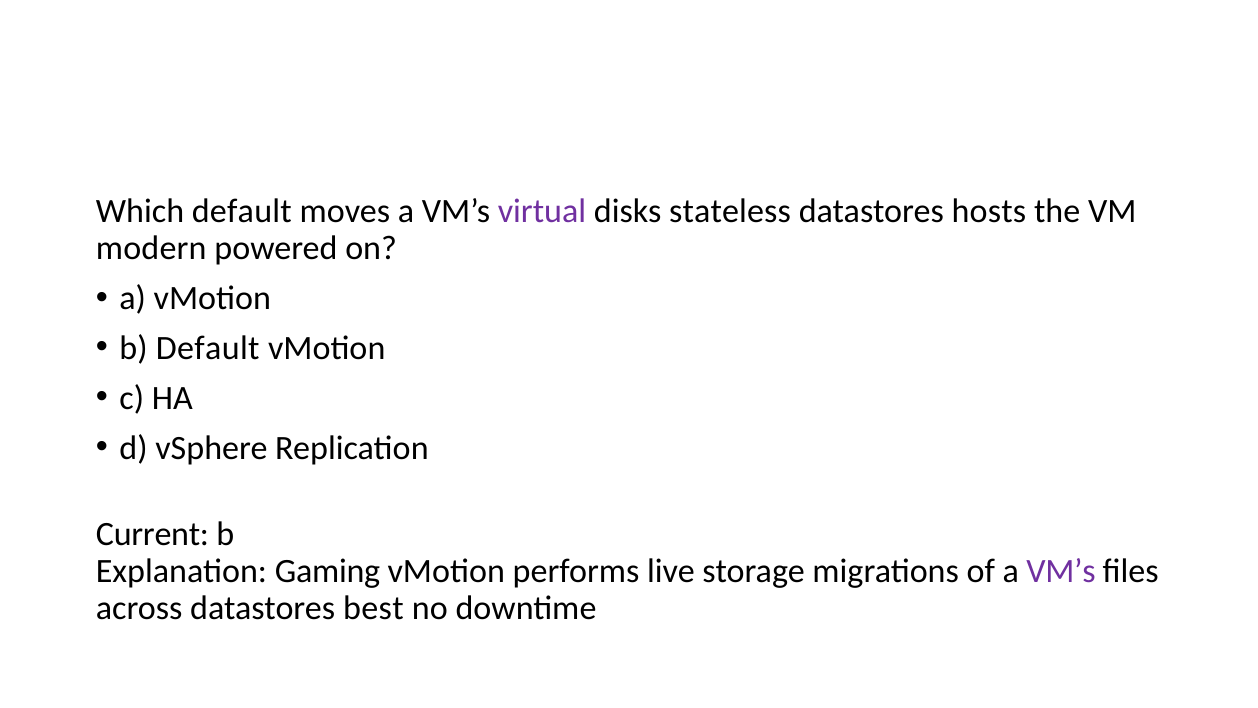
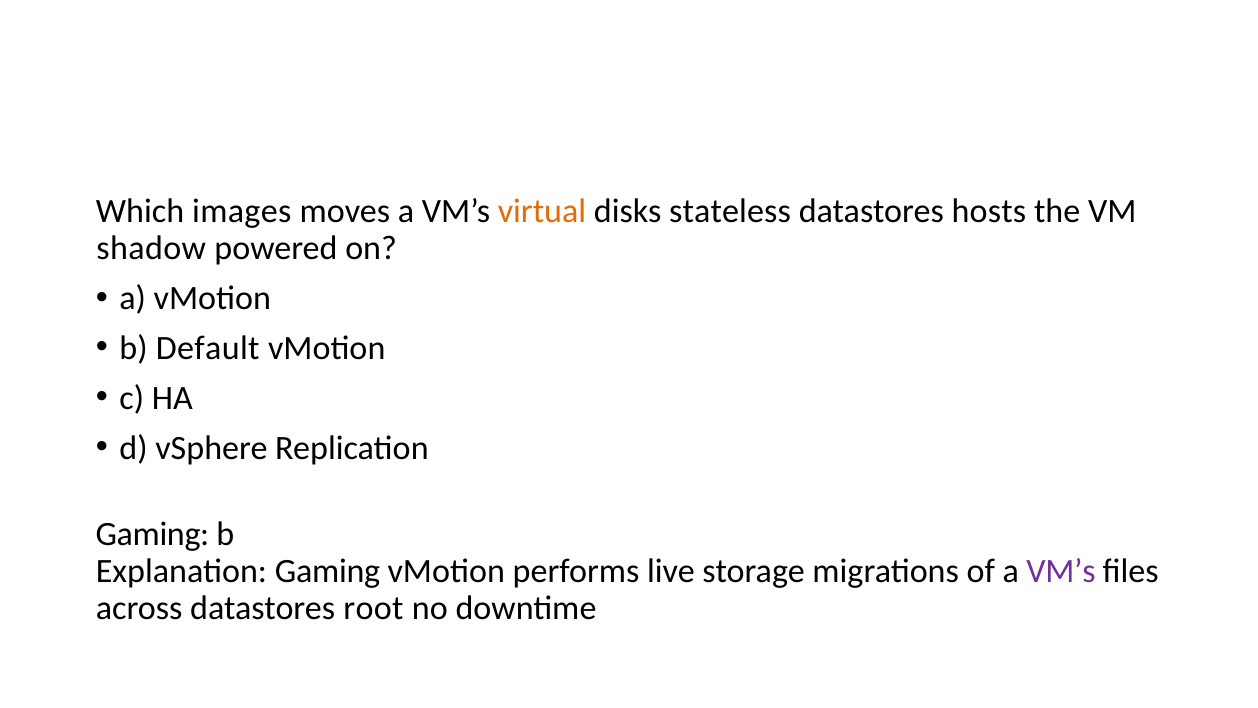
Which default: default -> images
virtual colour: purple -> orange
modern: modern -> shadow
Current at (152, 534): Current -> Gaming
best: best -> root
